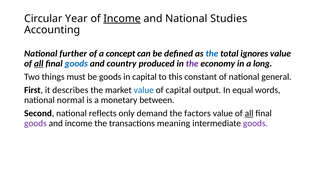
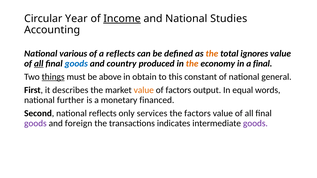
further: further -> various
a concept: concept -> reflects
the at (212, 54) colour: blue -> orange
the at (192, 64) colour: purple -> orange
a long: long -> final
things underline: none -> present
be goods: goods -> above
in capital: capital -> obtain
value at (144, 90) colour: blue -> orange
of capital: capital -> factors
normal: normal -> further
between: between -> financed
demand: demand -> services
all at (249, 113) underline: present -> none
and income: income -> foreign
meaning: meaning -> indicates
